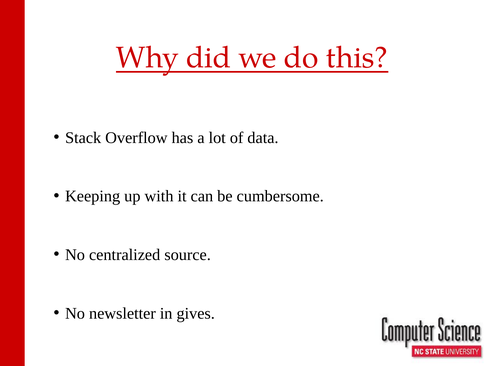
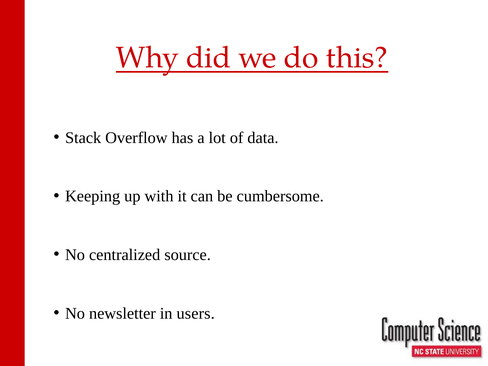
gives: gives -> users
